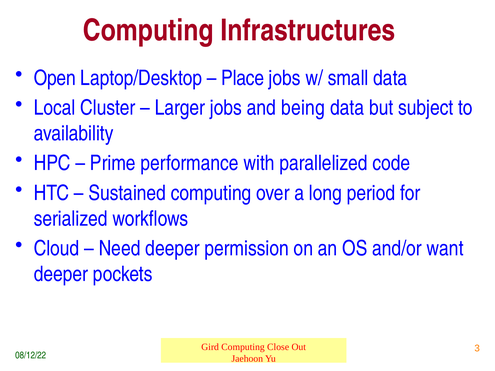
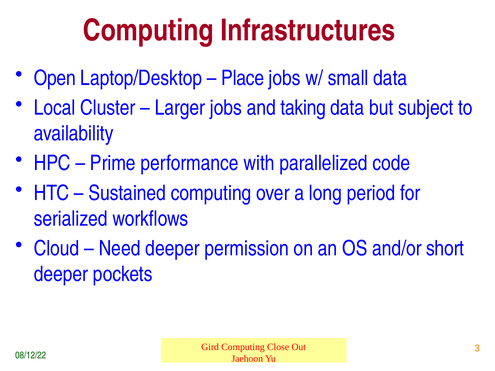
being: being -> taking
want: want -> short
